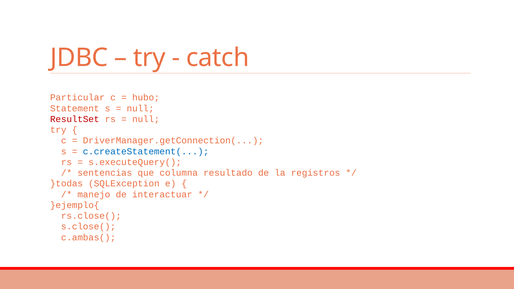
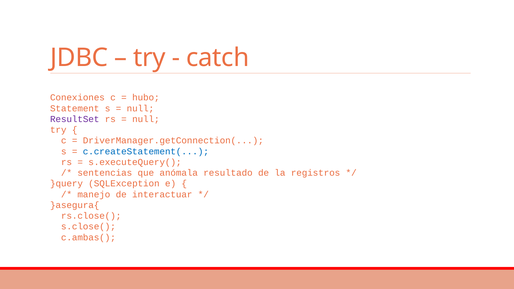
Particular: Particular -> Conexiones
ResultSet colour: red -> purple
columna: columna -> anómala
}todas: }todas -> }query
}ejemplo{: }ejemplo{ -> }asegura{
